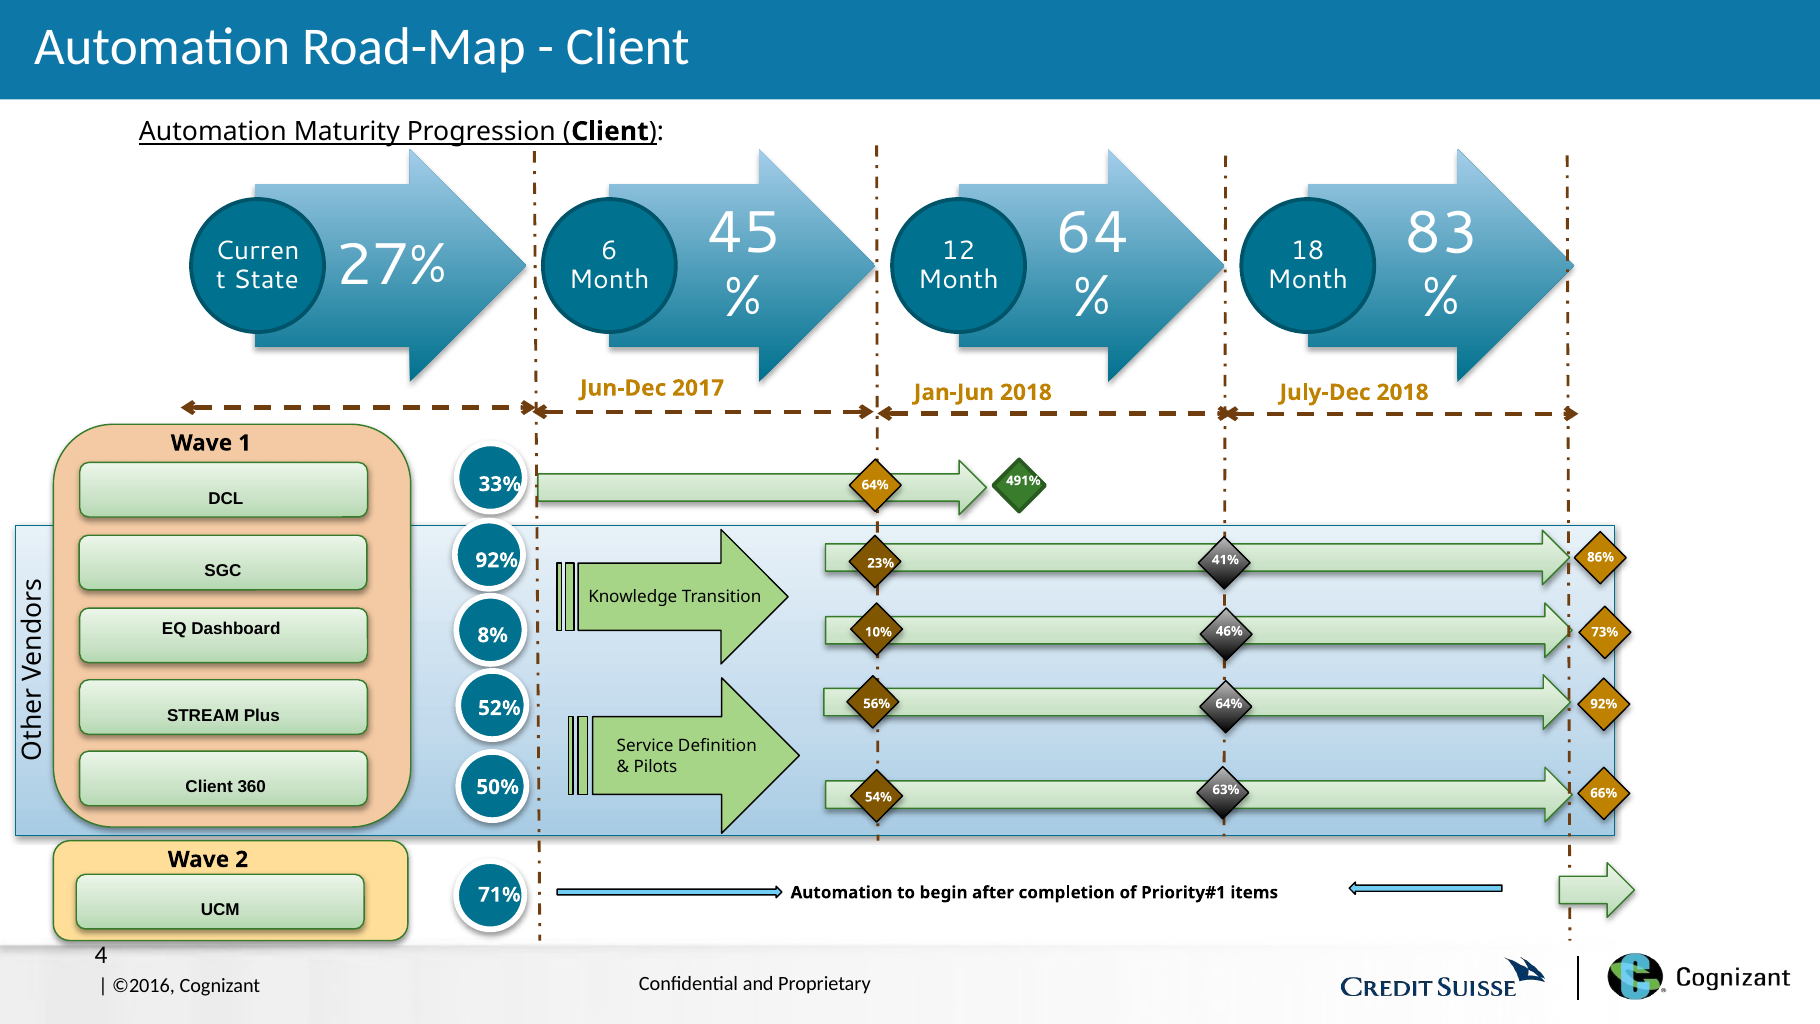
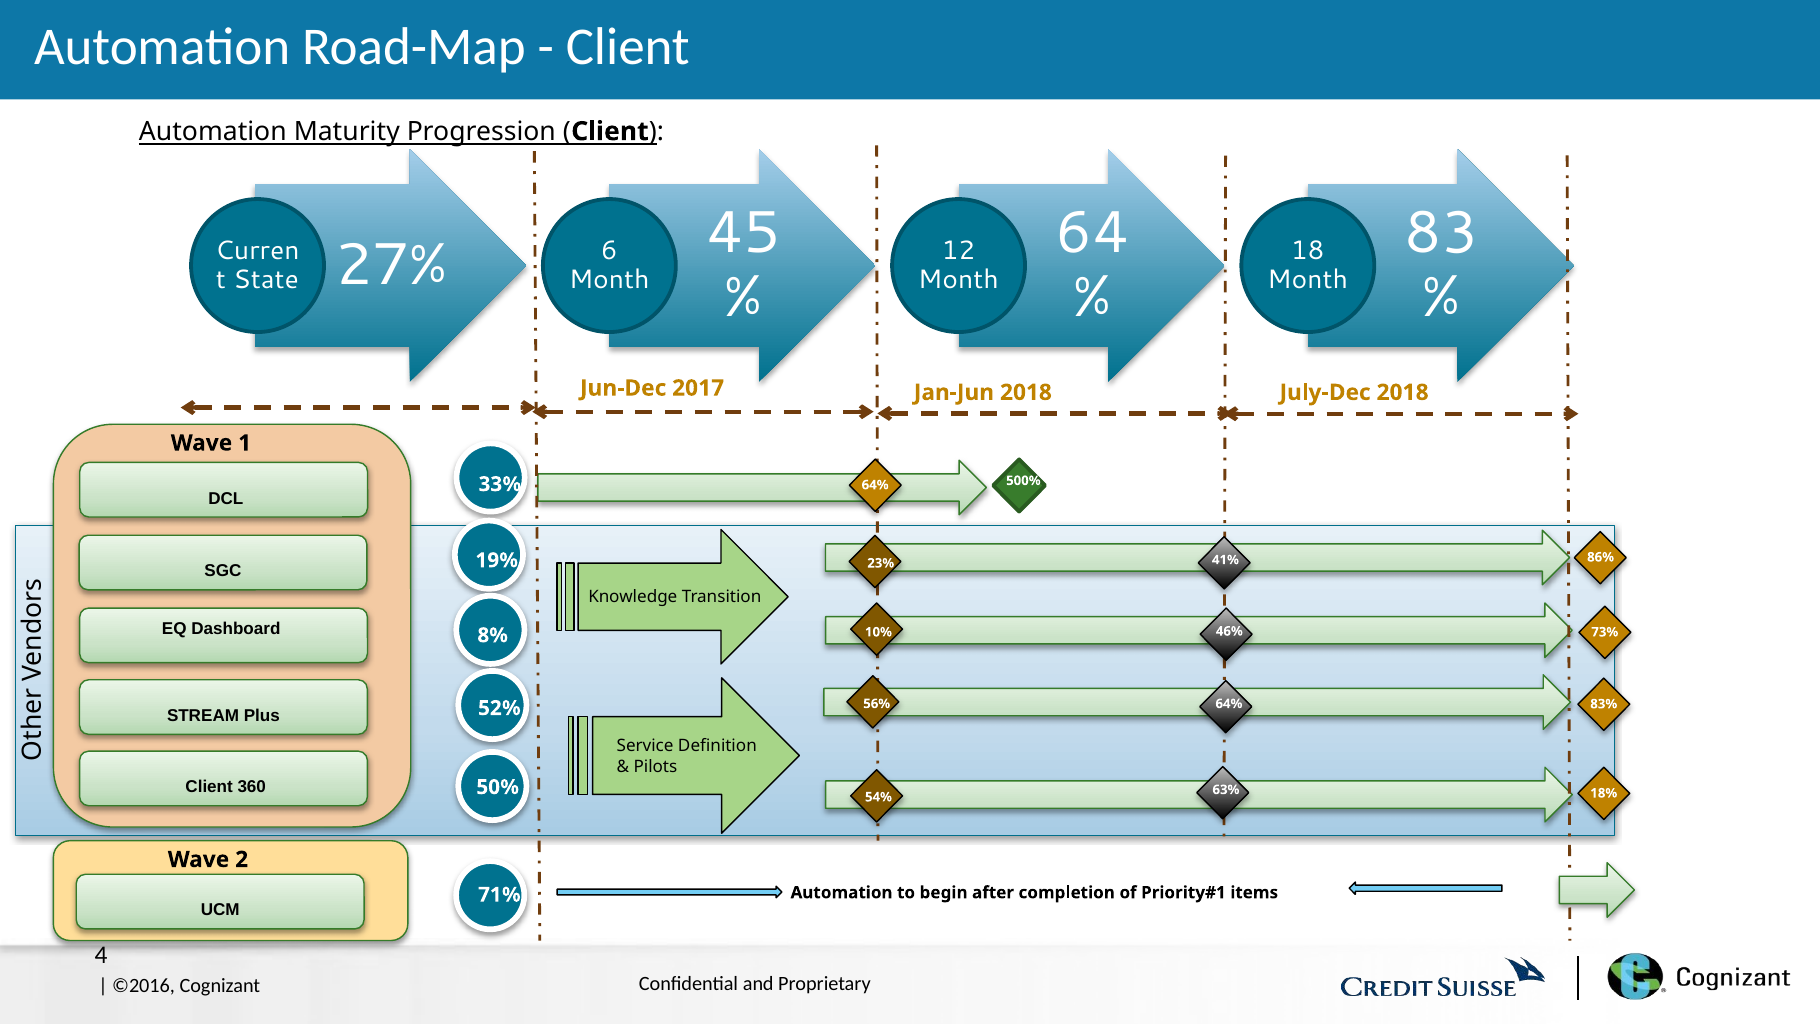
491%: 491% -> 500%
92% at (497, 560): 92% -> 19%
92% at (1604, 704): 92% -> 83%
66%: 66% -> 18%
